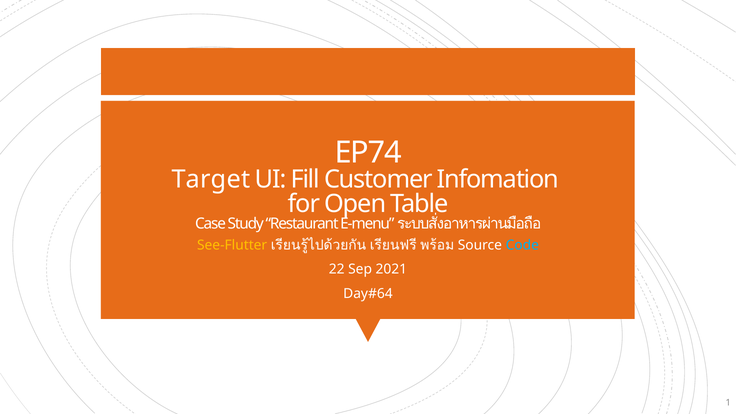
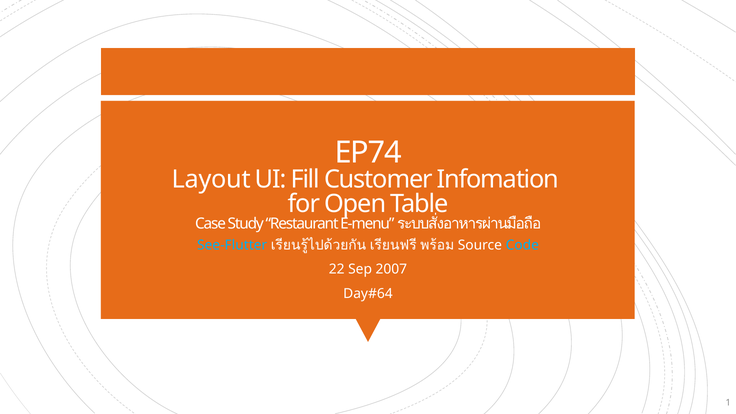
Target: Target -> Layout
See-Flutter colour: yellow -> light blue
2021: 2021 -> 2007
